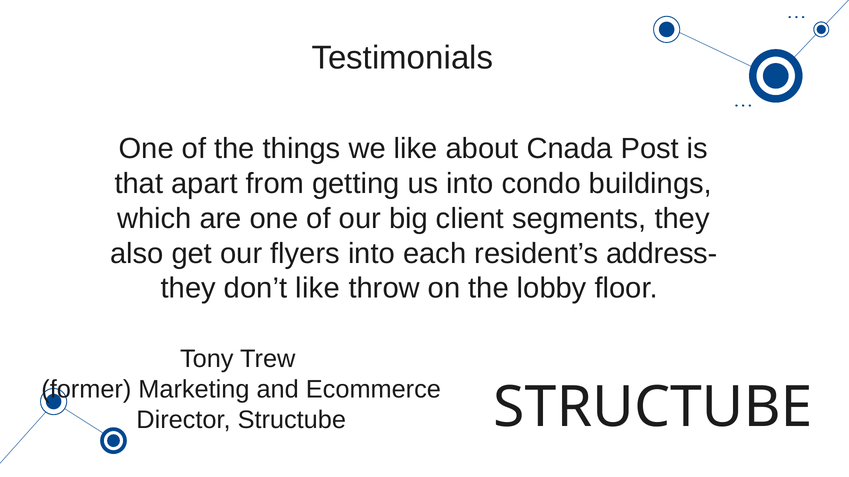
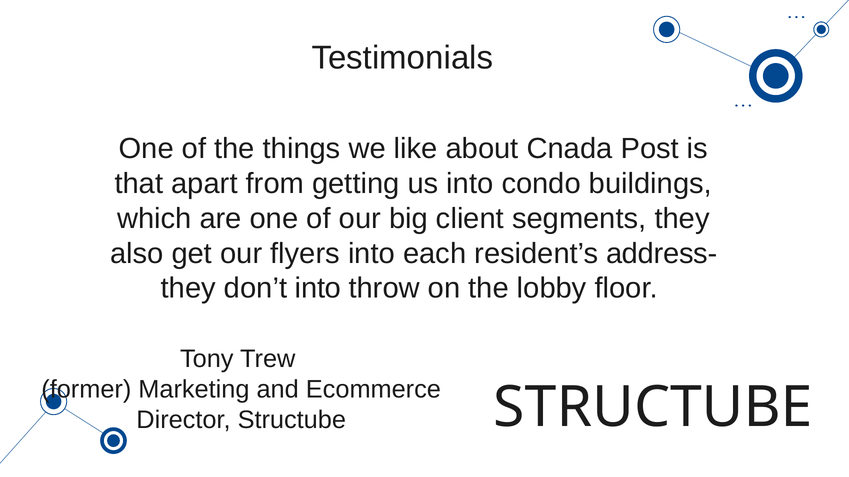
don’t like: like -> into
